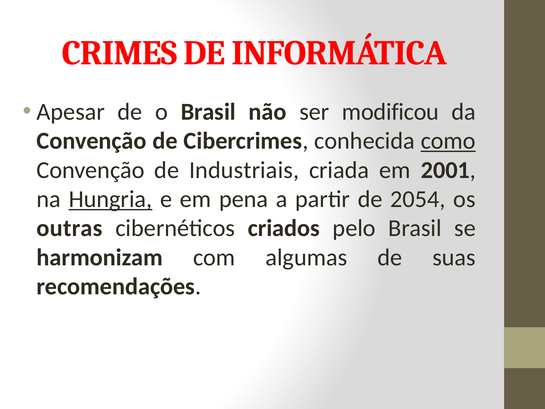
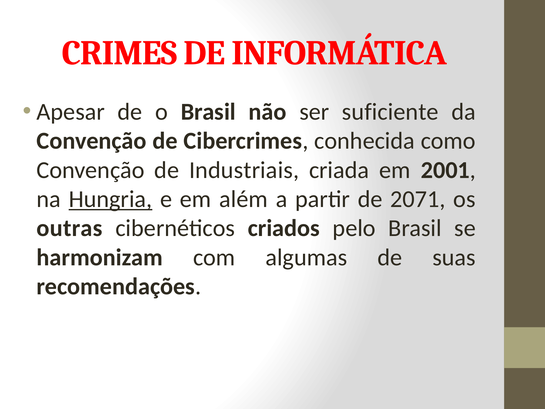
modificou: modificou -> suficiente
como underline: present -> none
pena: pena -> além
2054: 2054 -> 2071
